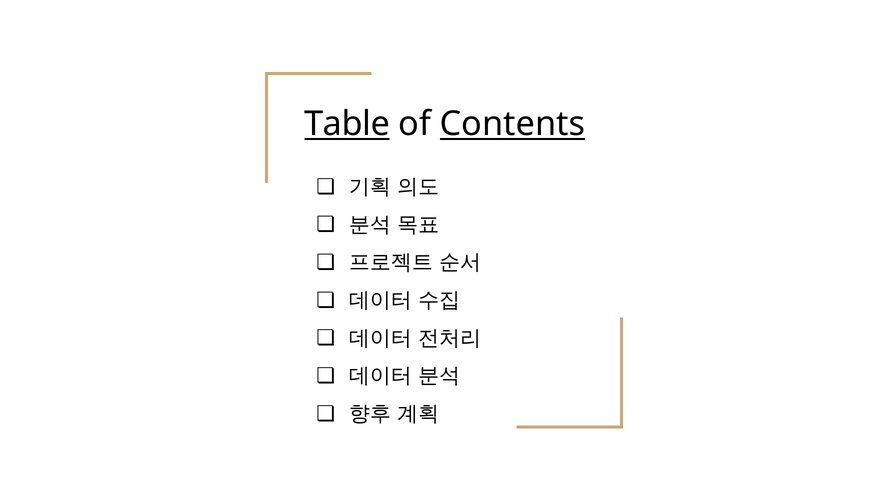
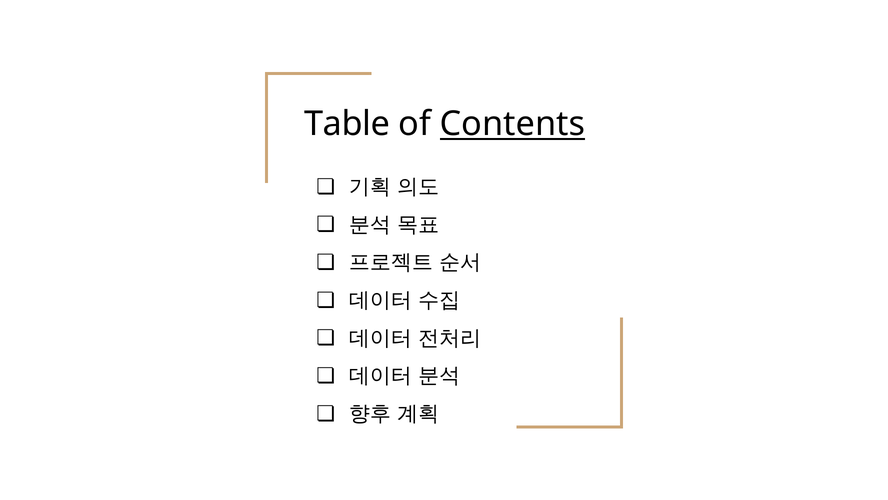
Table underline: present -> none
